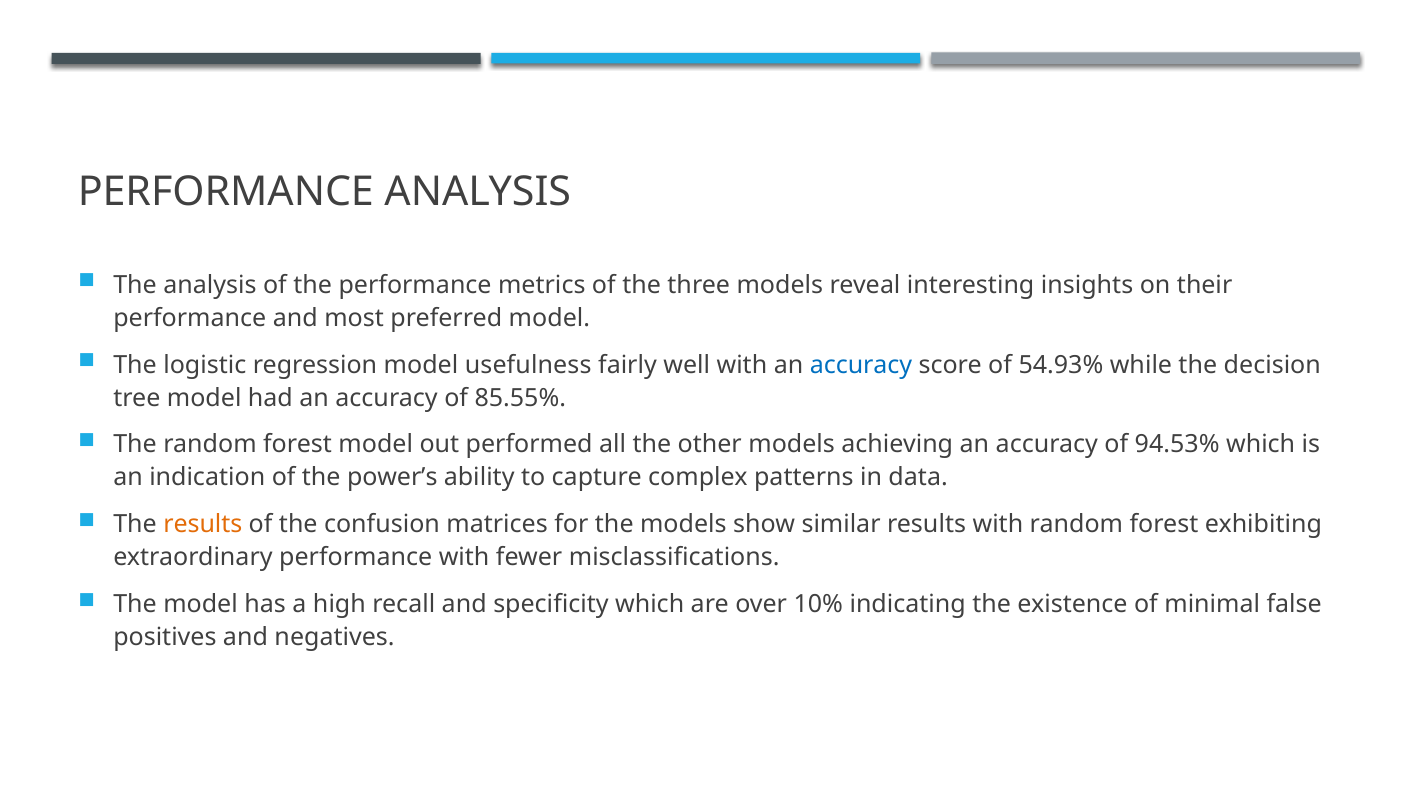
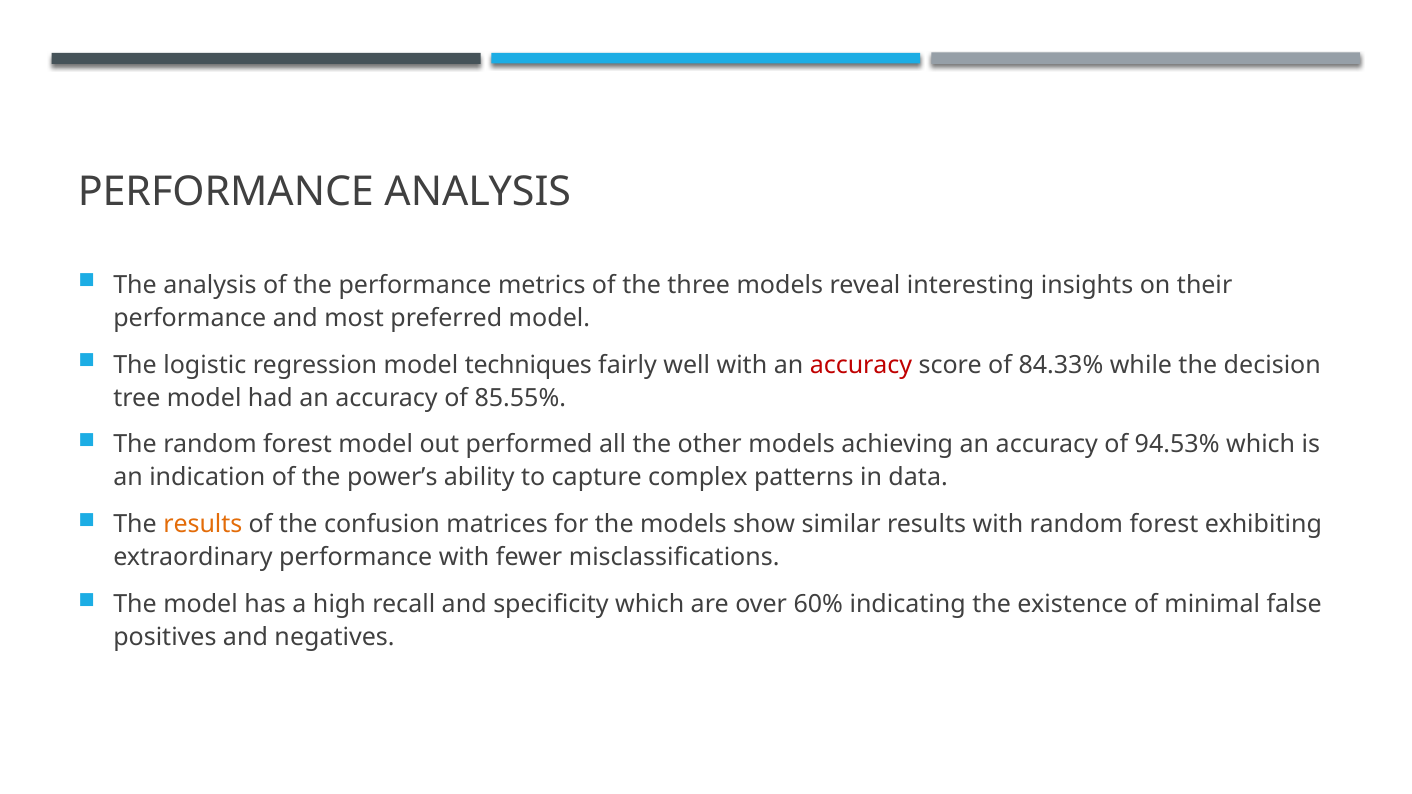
usefulness: usefulness -> techniques
accuracy at (861, 365) colour: blue -> red
54.93%: 54.93% -> 84.33%
10%: 10% -> 60%
